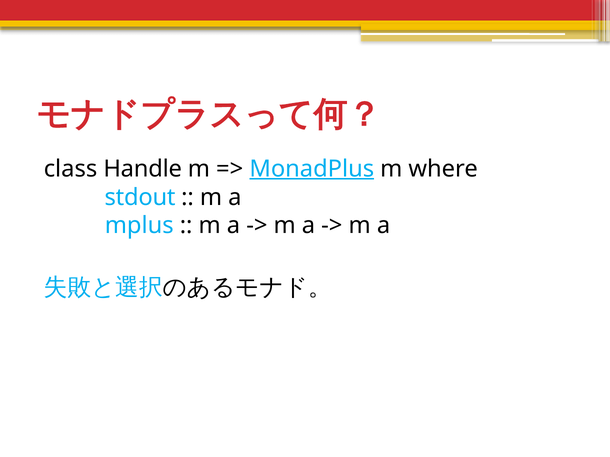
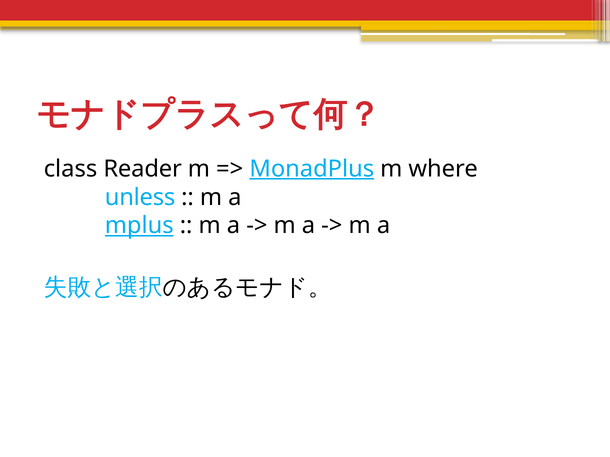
Handle: Handle -> Reader
stdout: stdout -> unless
mplus underline: none -> present
